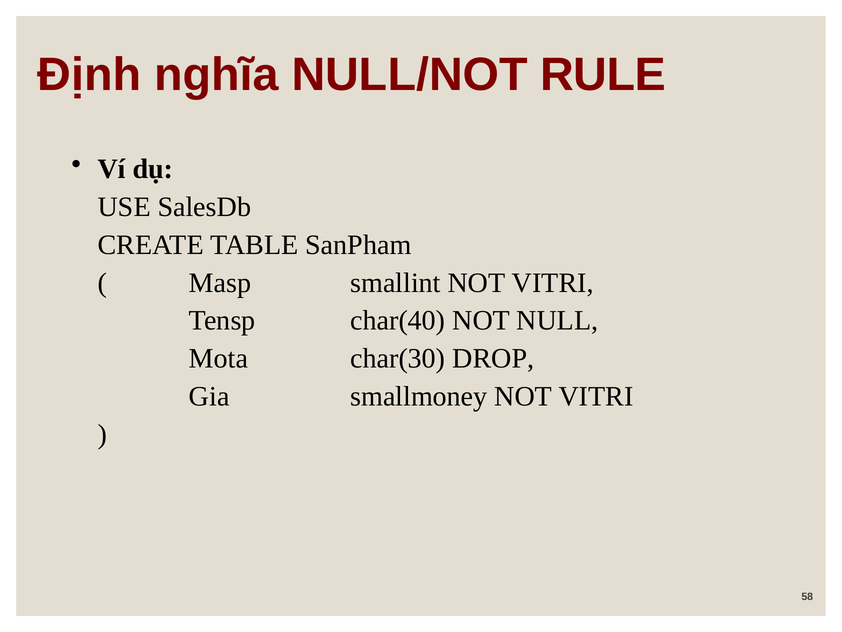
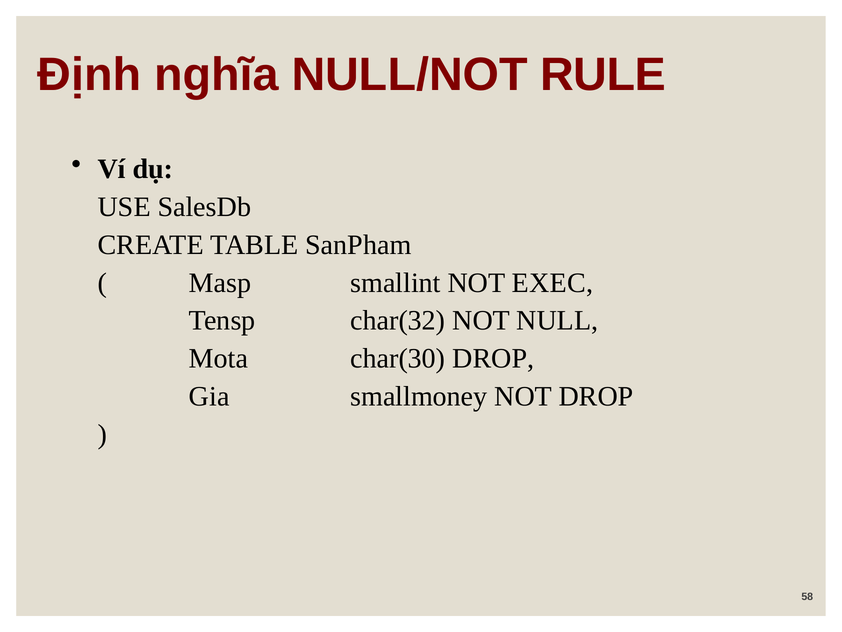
smallint NOT VITRI: VITRI -> EXEC
char(40: char(40 -> char(32
smallmoney NOT VITRI: VITRI -> DROP
